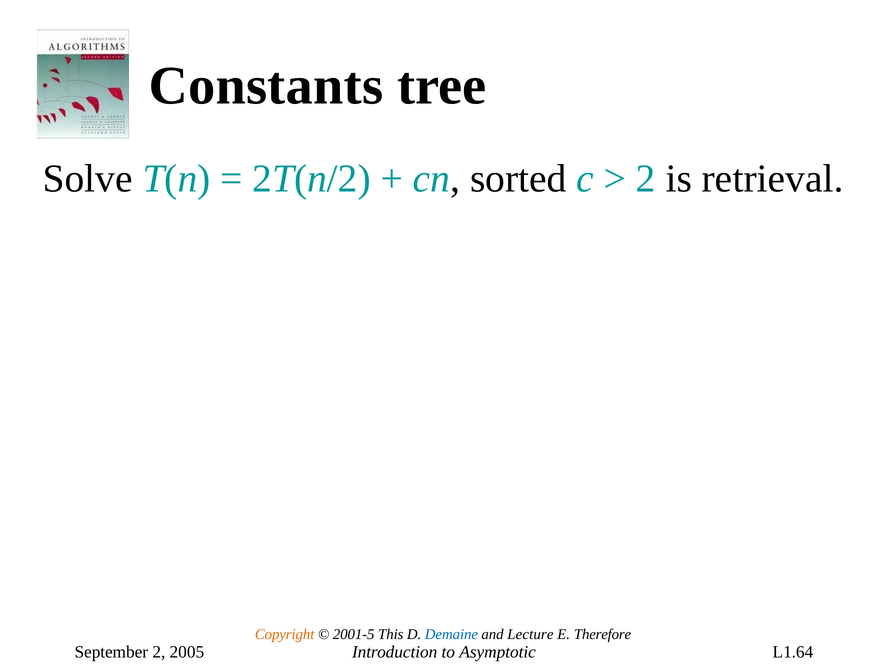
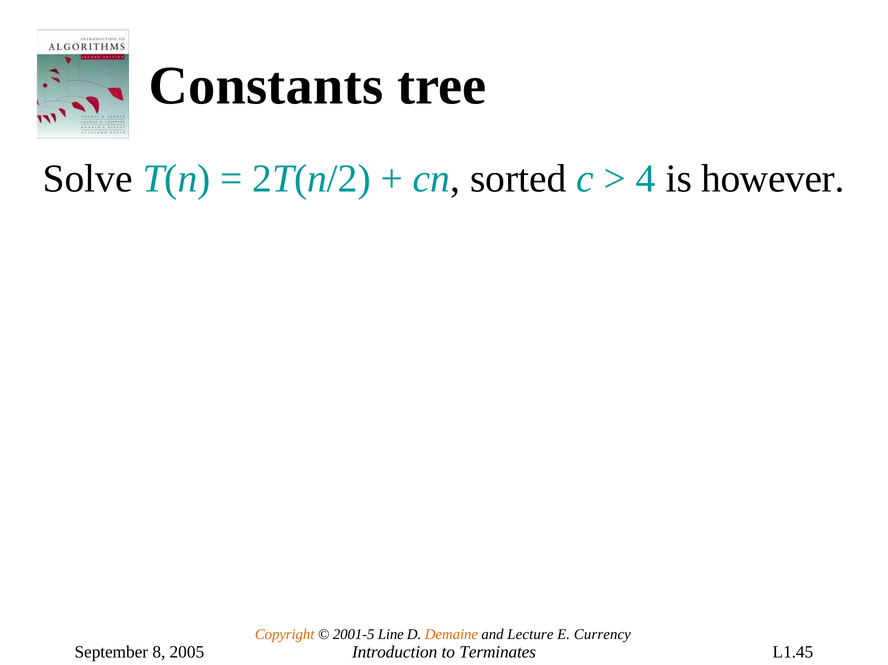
2 at (646, 179): 2 -> 4
retrieval: retrieval -> however
This: This -> Line
Demaine colour: blue -> orange
Therefore: Therefore -> Currency
September 2: 2 -> 8
Asymptotic: Asymptotic -> Terminates
L1.64: L1.64 -> L1.45
